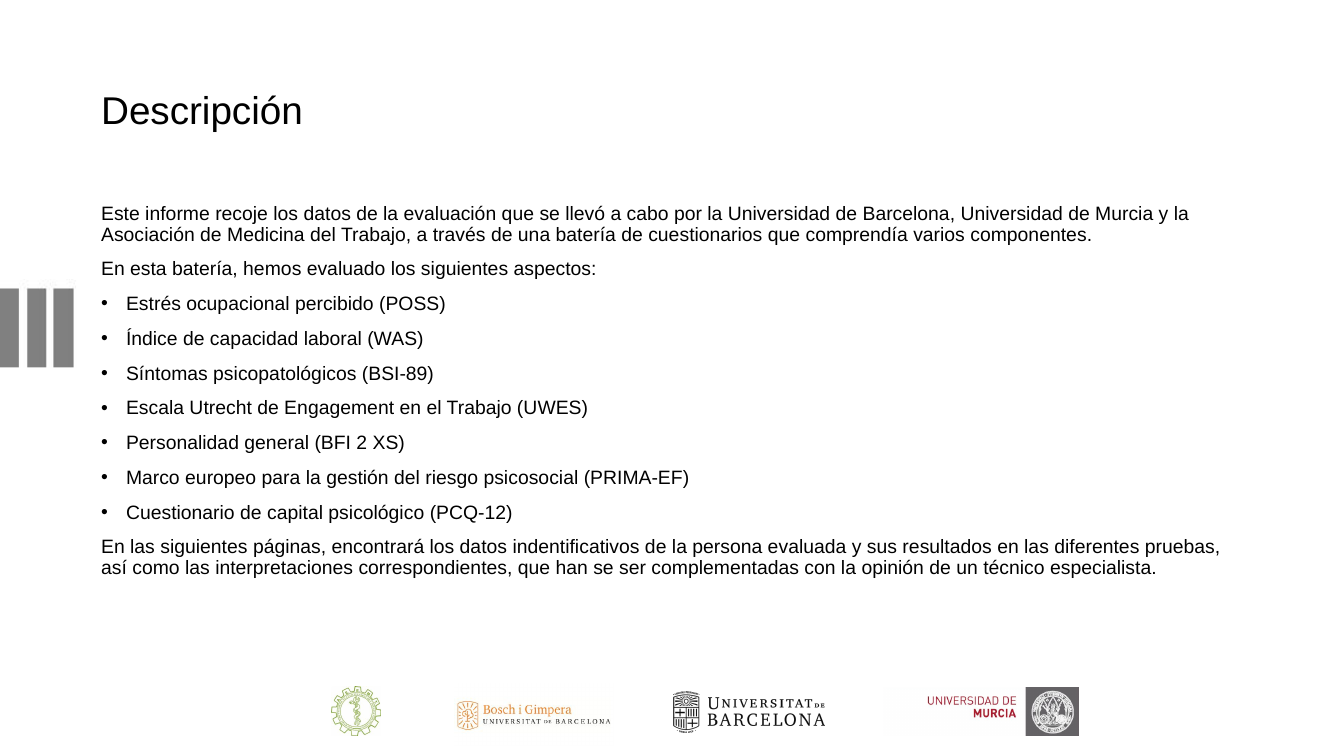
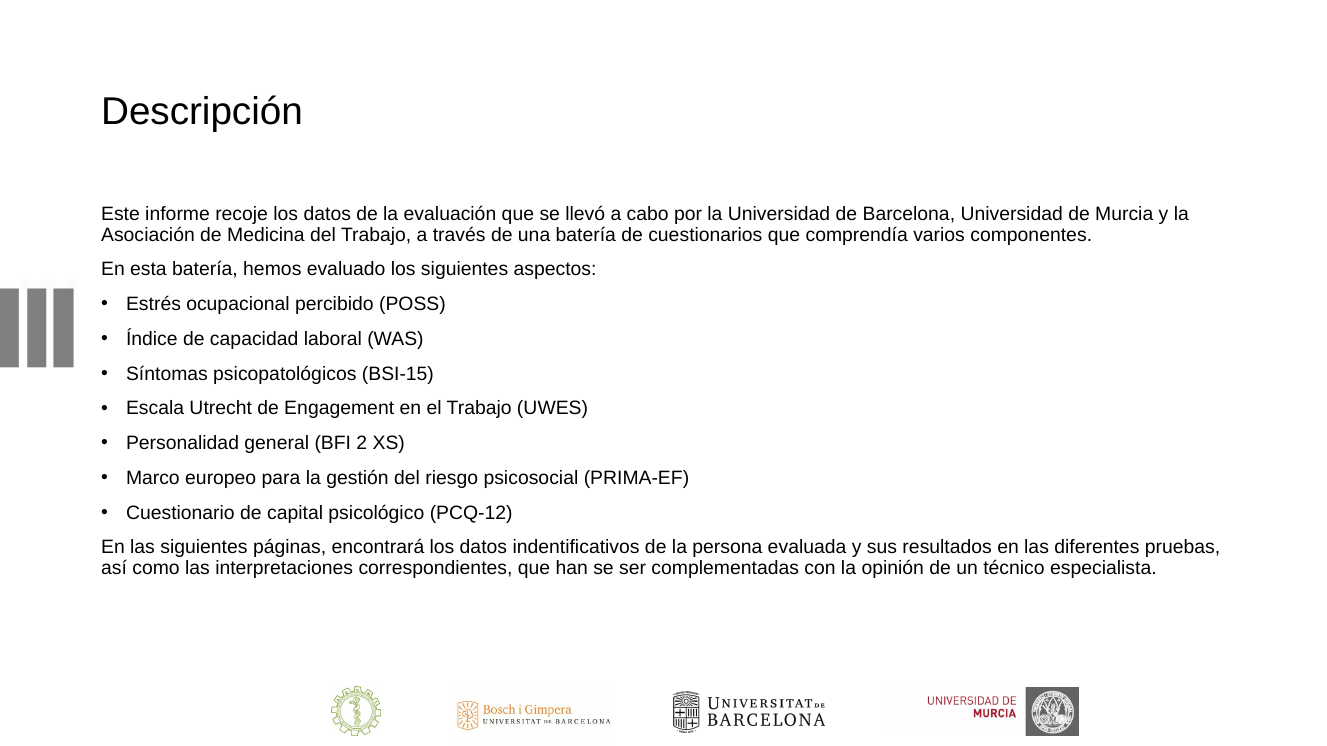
BSI-89: BSI-89 -> BSI-15
